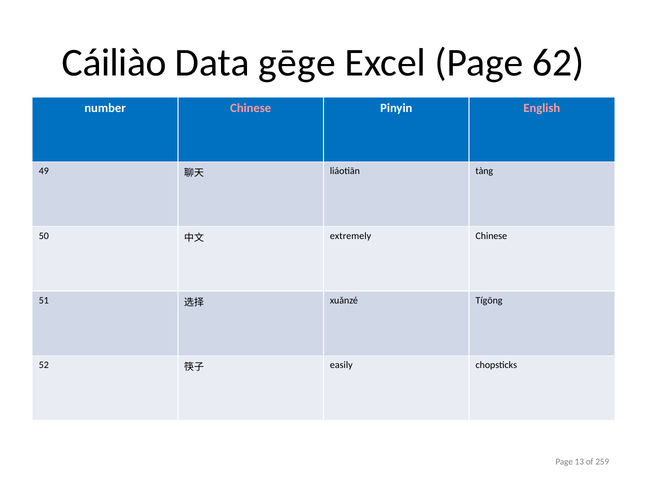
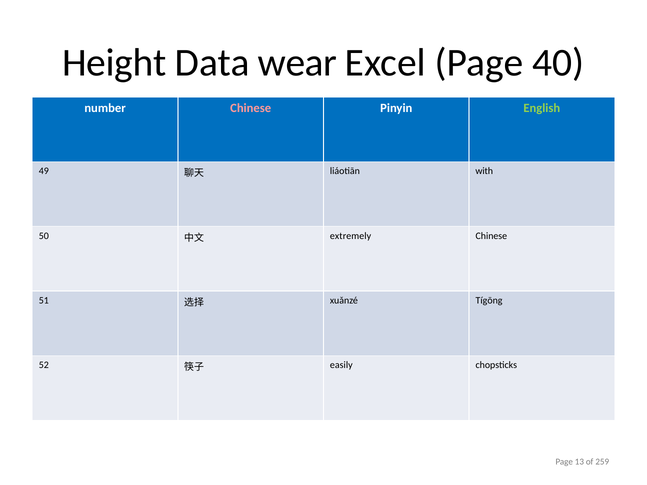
Cáiliào: Cáiliào -> Height
gēge: gēge -> wear
62: 62 -> 40
English colour: pink -> light green
tàng: tàng -> with
